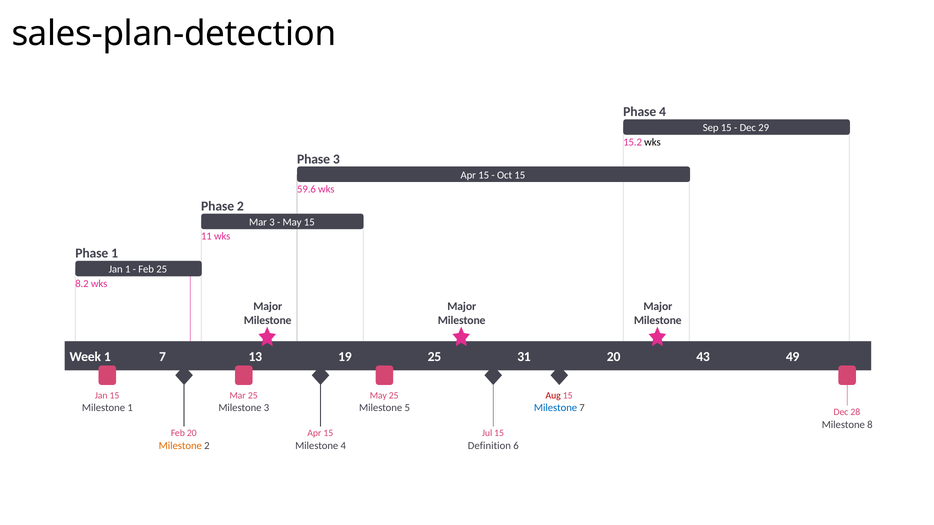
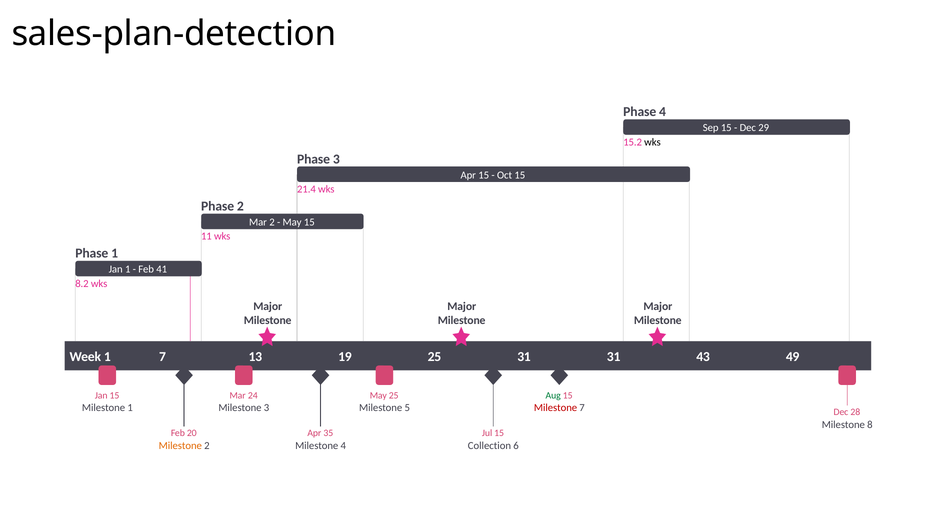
59.6: 59.6 -> 21.4
Mar 3: 3 -> 2
Feb 25: 25 -> 41
31 20: 20 -> 31
Mar 25: 25 -> 24
Aug colour: red -> green
Milestone at (556, 408) colour: blue -> red
15 at (328, 434): 15 -> 35
Definition: Definition -> Collection
